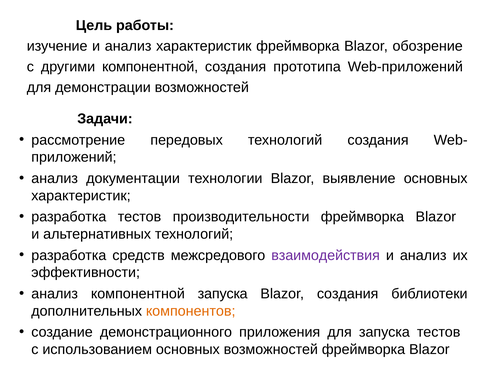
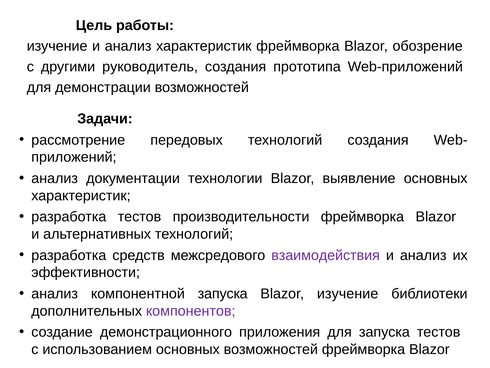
другими компонентной: компонентной -> руководитель
Blazor создания: создания -> изучение
компонентов colour: orange -> purple
